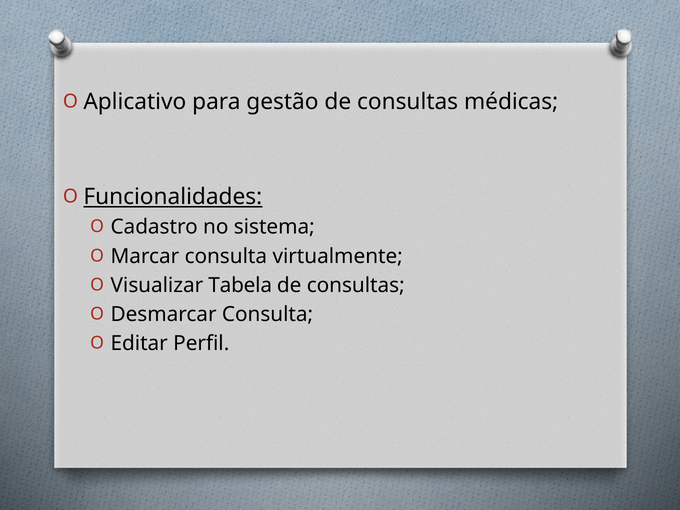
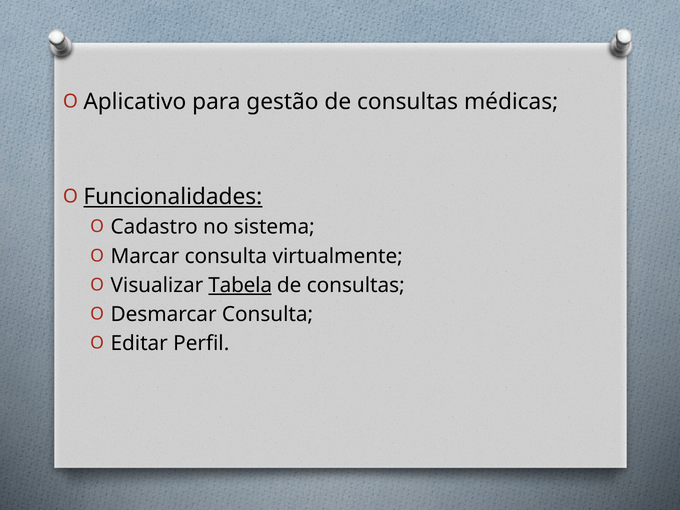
Tabela underline: none -> present
